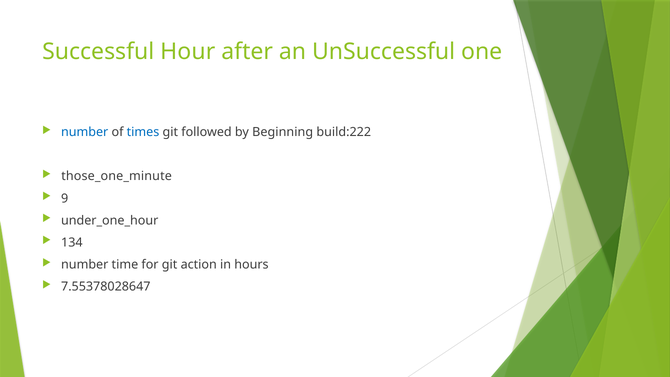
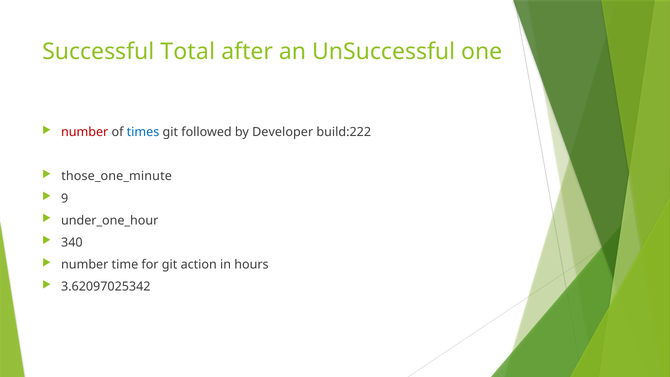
Hour: Hour -> Total
number at (85, 132) colour: blue -> red
Beginning: Beginning -> Developer
134: 134 -> 340
7.55378028647: 7.55378028647 -> 3.62097025342
